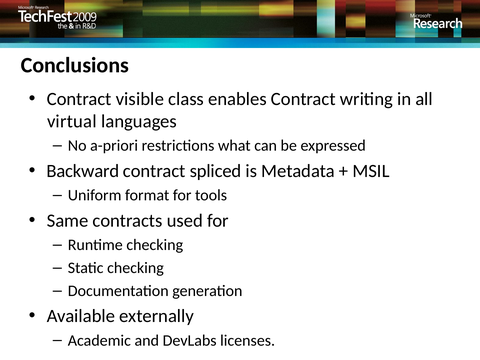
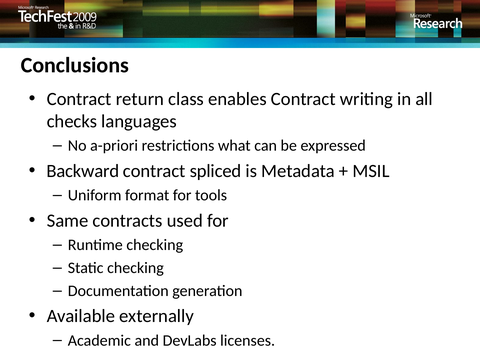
visible: visible -> return
virtual: virtual -> checks
